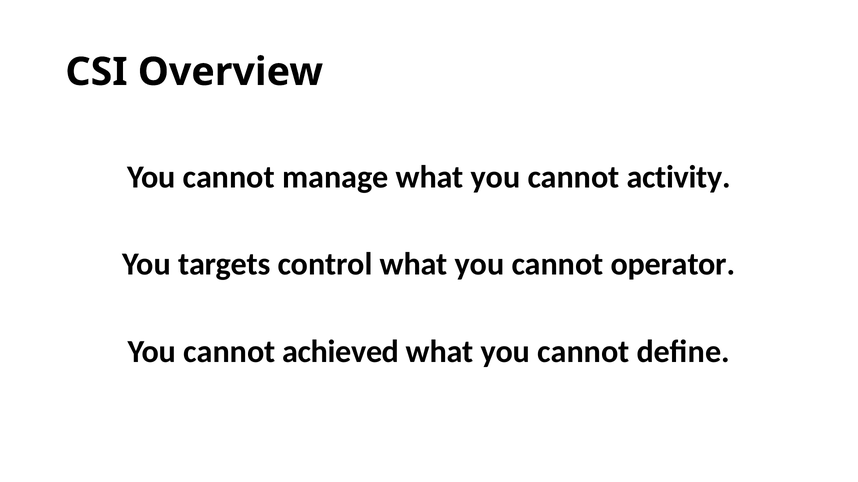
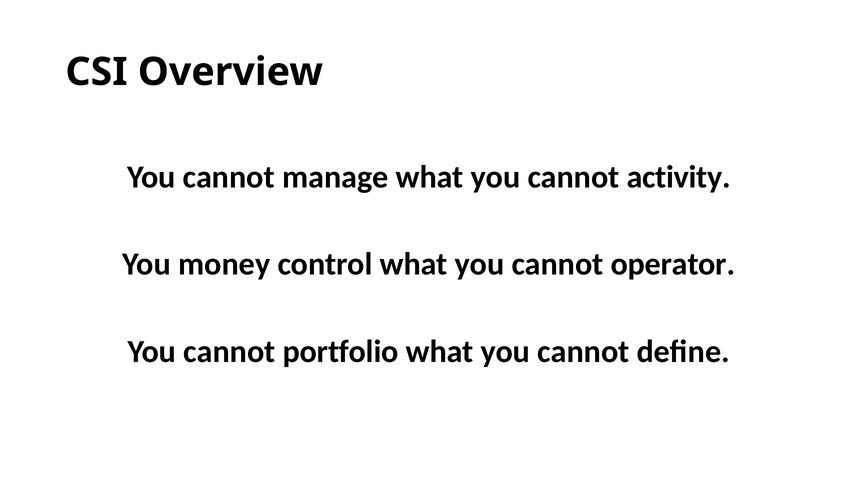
targets: targets -> money
achieved: achieved -> portfolio
